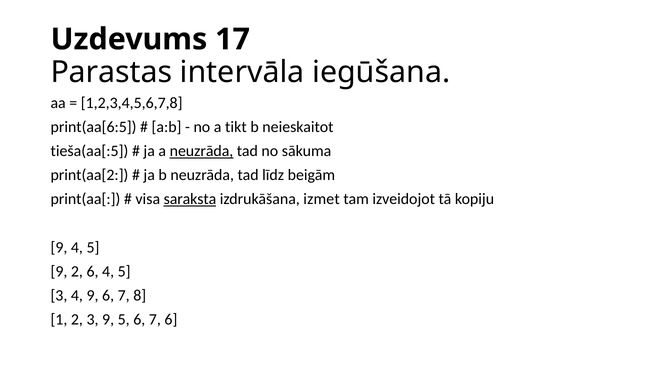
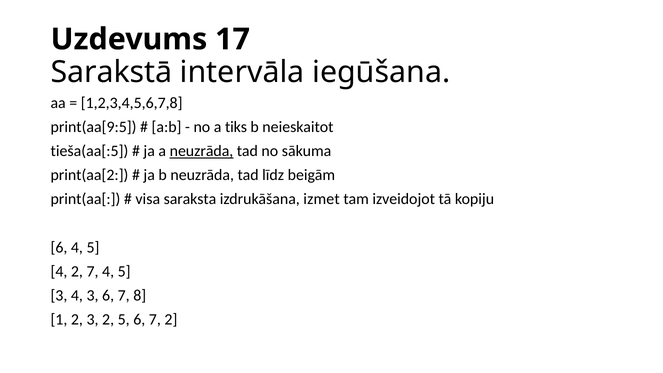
Parastas: Parastas -> Sarakstā
print(aa[6:5: print(aa[6:5 -> print(aa[9:5
tikt: tikt -> tiks
saraksta underline: present -> none
9 at (59, 247): 9 -> 6
9 at (59, 271): 9 -> 4
2 6: 6 -> 7
4 9: 9 -> 3
3 9: 9 -> 2
7 6: 6 -> 2
